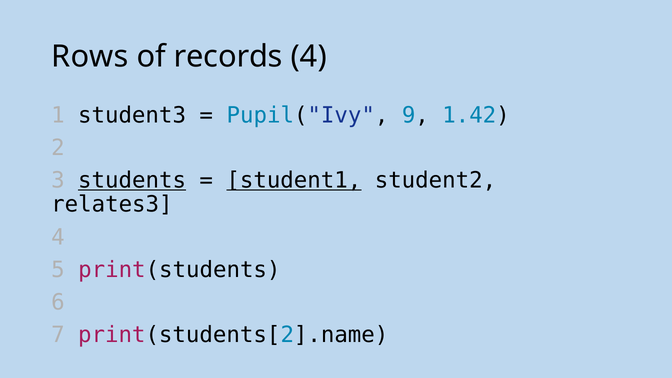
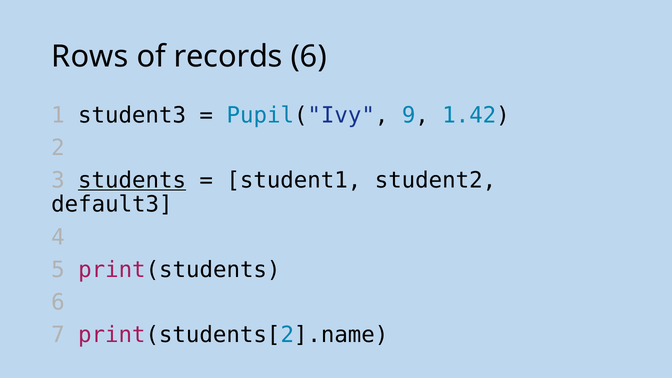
records 4: 4 -> 6
student1 underline: present -> none
relates3: relates3 -> default3
